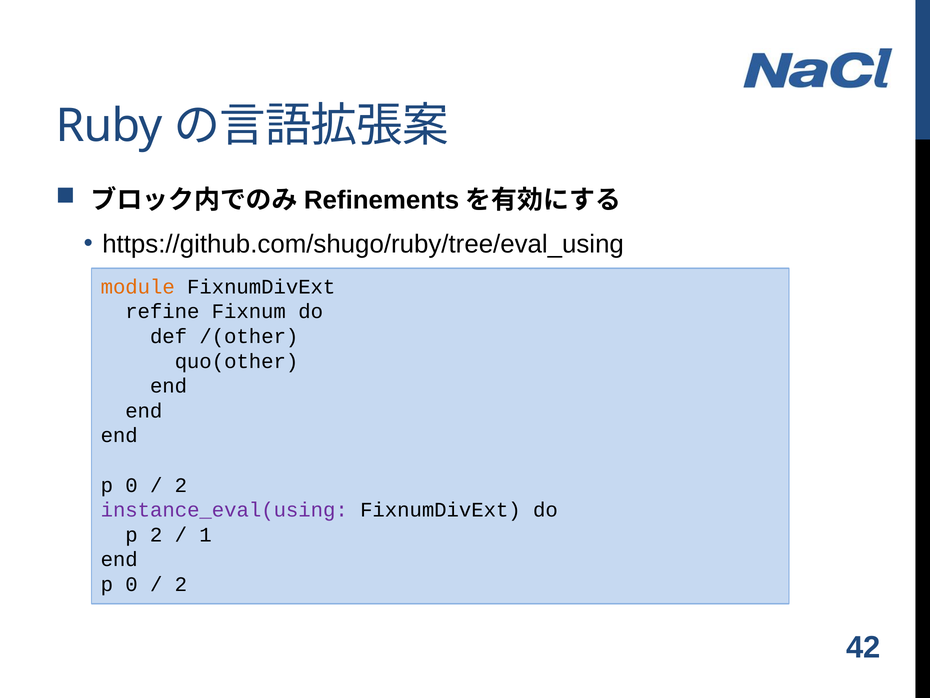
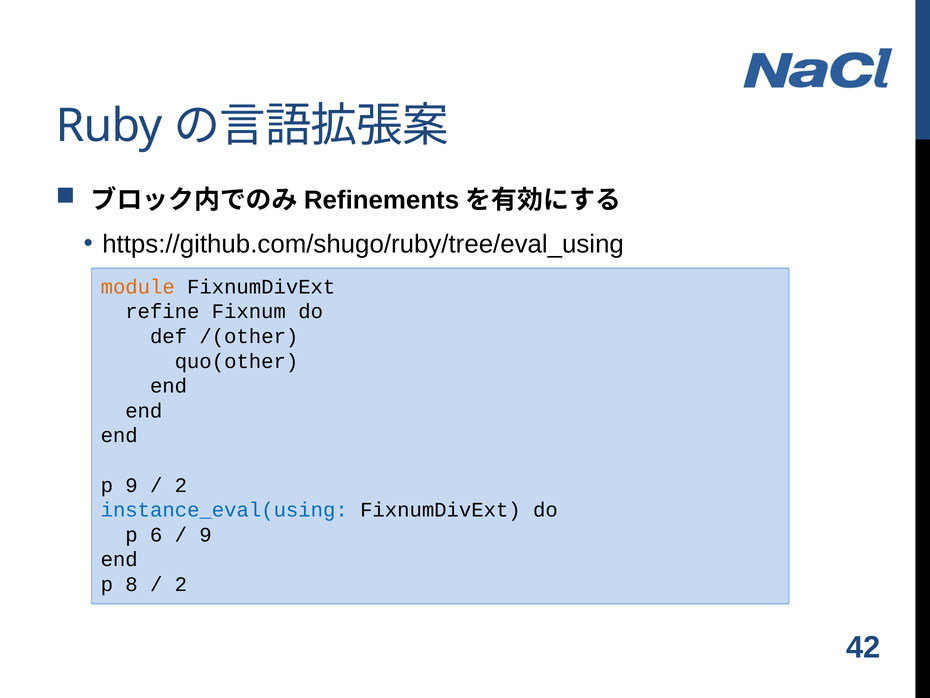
0 at (131, 485): 0 -> 9
instance_eval(using colour: purple -> blue
p 2: 2 -> 6
1 at (206, 534): 1 -> 9
0 at (131, 584): 0 -> 8
